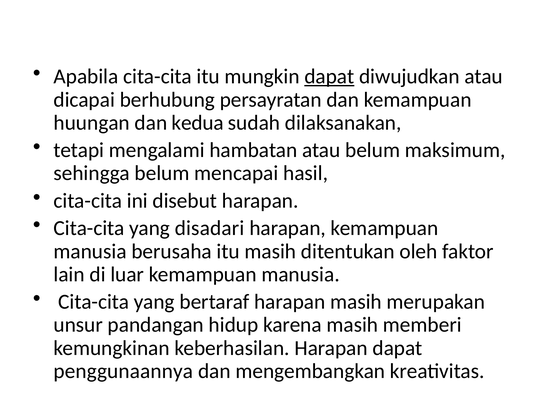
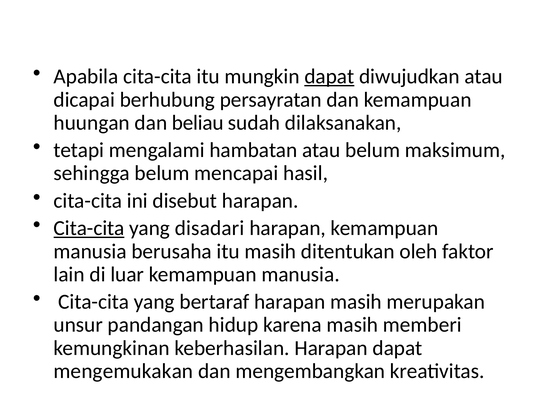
kedua: kedua -> beliau
Cita-cita at (89, 228) underline: none -> present
penggunaannya: penggunaannya -> mengemukakan
